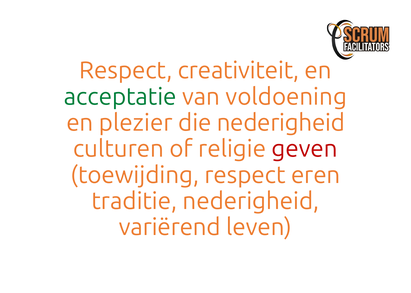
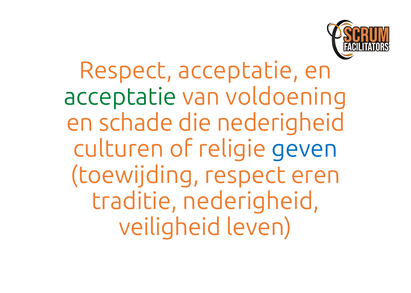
Respect creativiteit: creativiteit -> acceptatie
plezier: plezier -> schade
geven colour: red -> blue
variërend: variërend -> veiligheid
